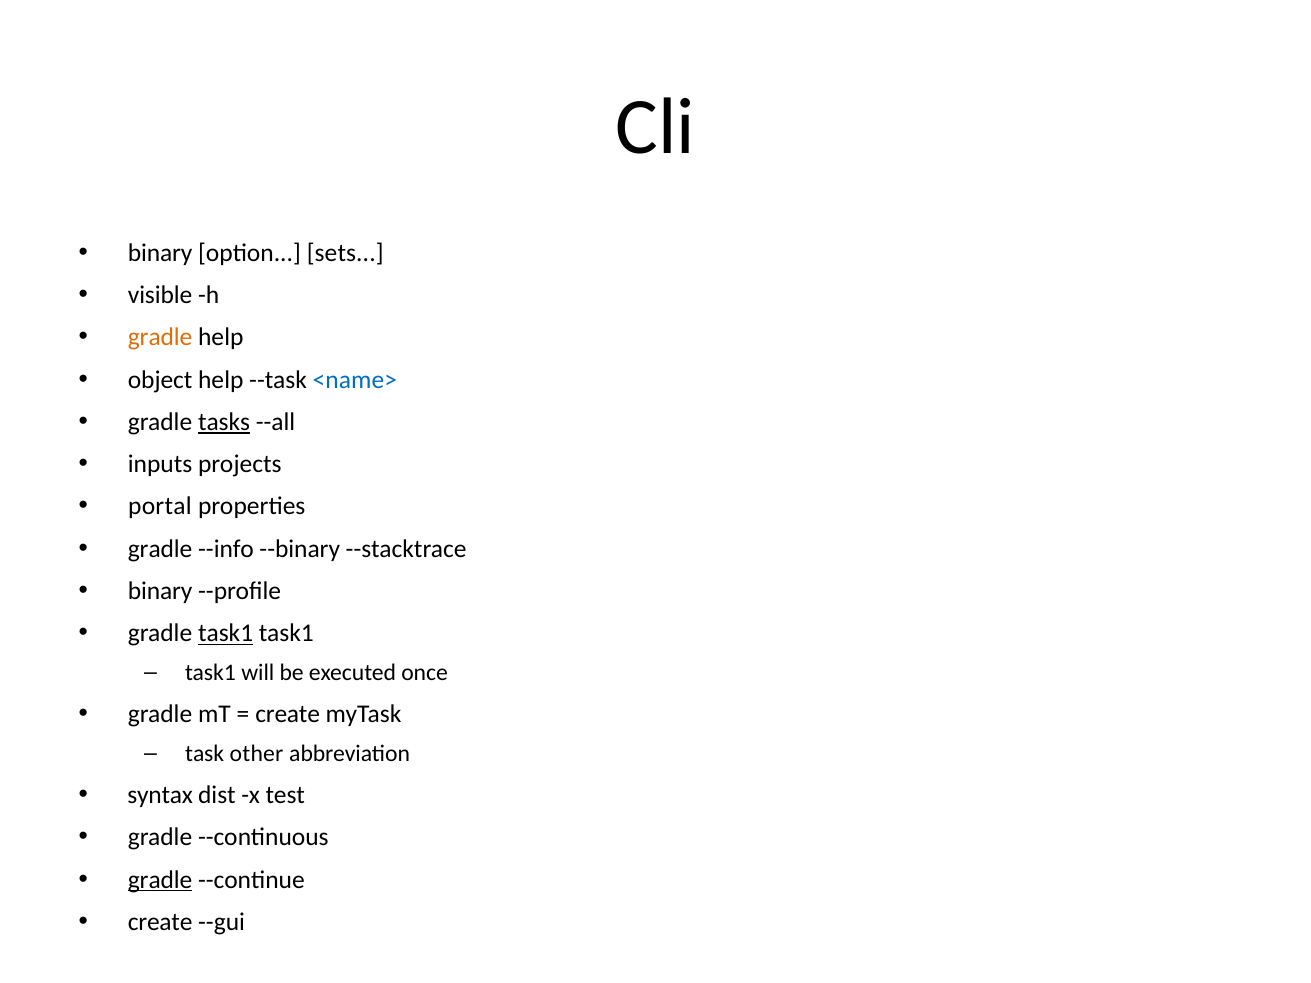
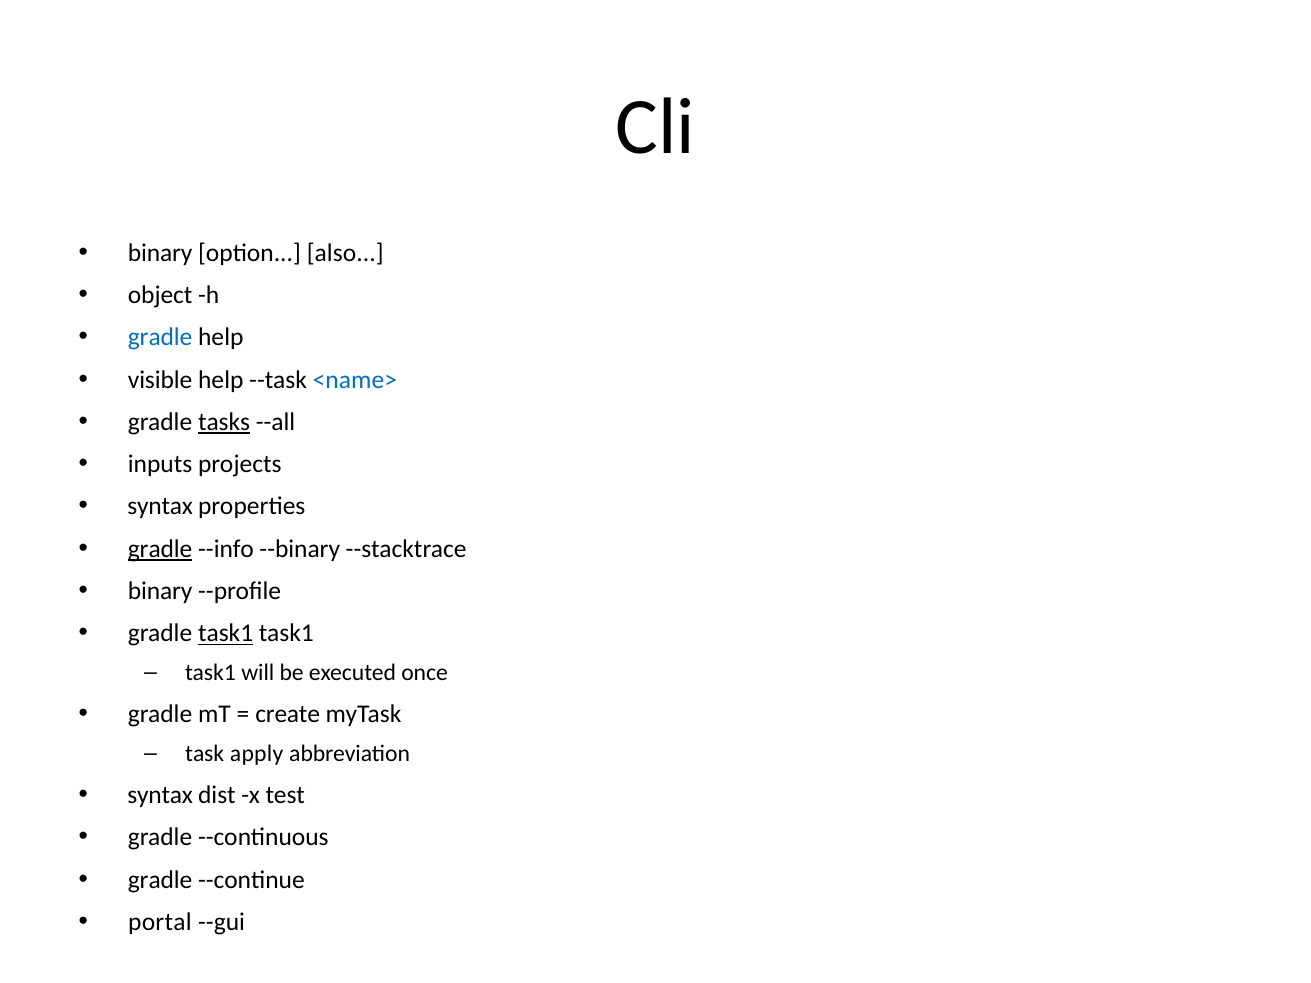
sets: sets -> also
visible: visible -> object
gradle at (160, 338) colour: orange -> blue
object: object -> visible
portal at (160, 507): portal -> syntax
gradle at (160, 549) underline: none -> present
other: other -> apply
gradle at (160, 880) underline: present -> none
create at (160, 922): create -> portal
